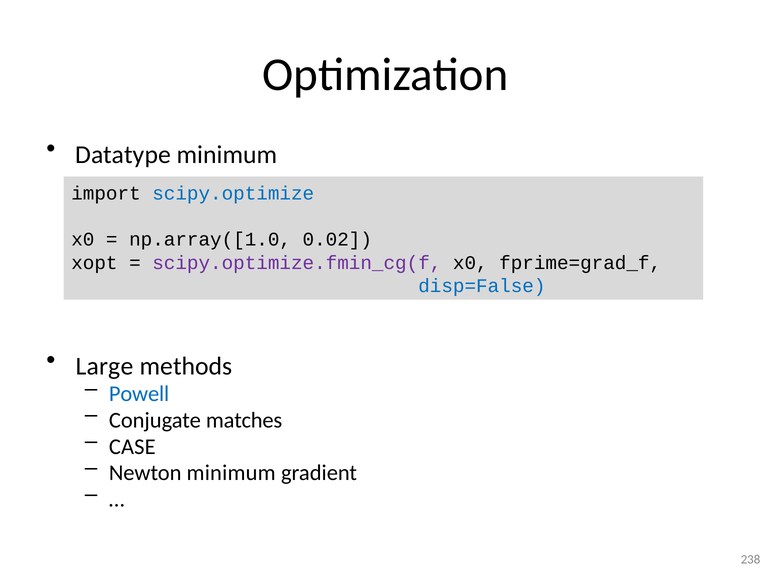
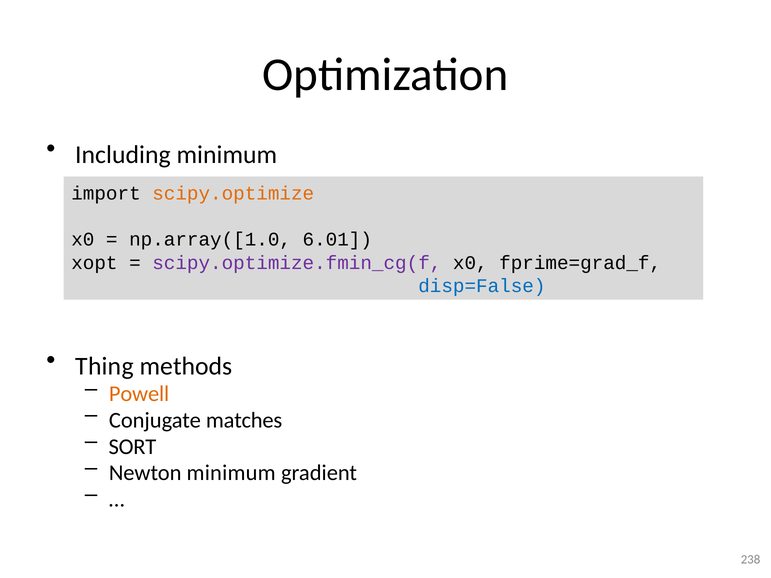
Datatype: Datatype -> Including
scipy.optimize colour: blue -> orange
0.02: 0.02 -> 6.01
Large: Large -> Thing
Powell colour: blue -> orange
CASE: CASE -> SORT
